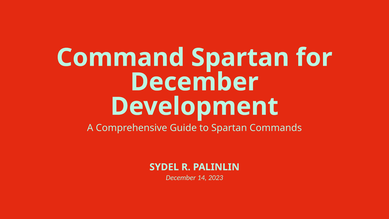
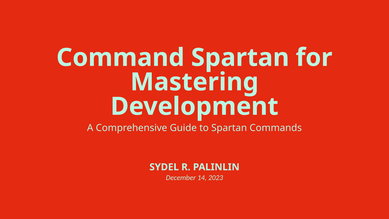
December at (194, 82): December -> Mastering
